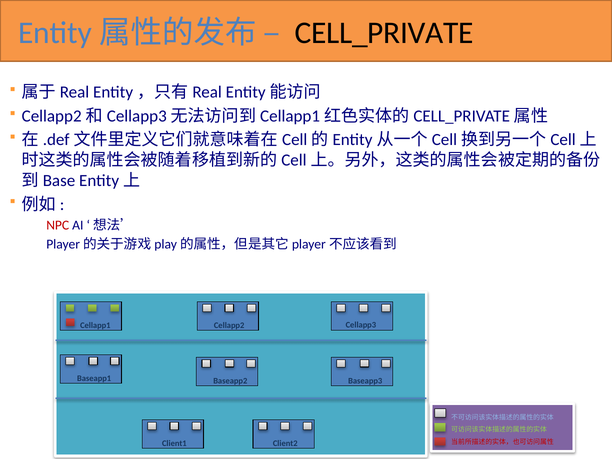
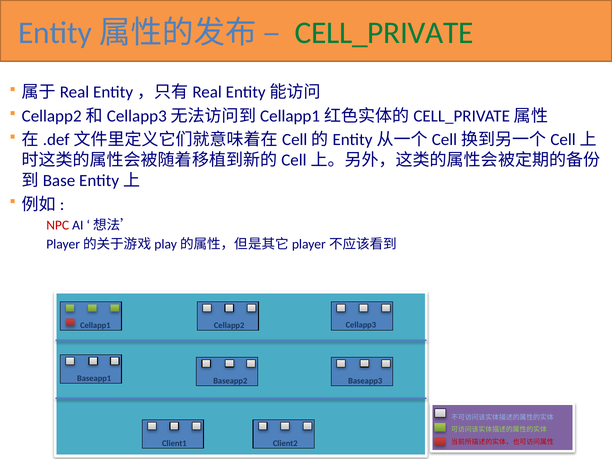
CELL_PRIVATE colour: black -> green
